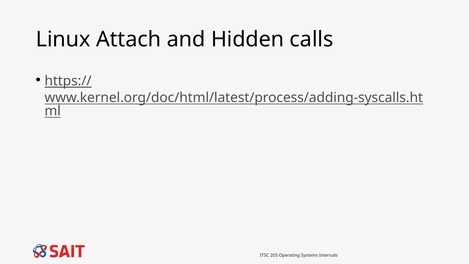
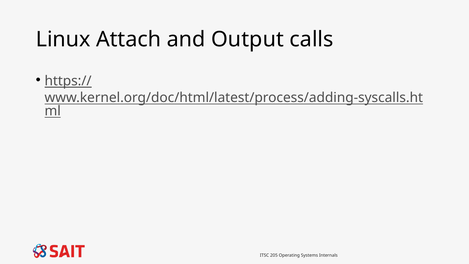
Hidden: Hidden -> Output
